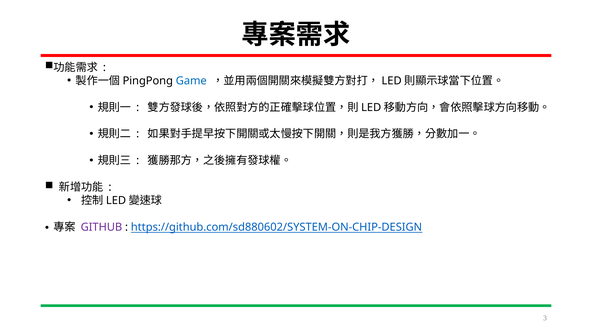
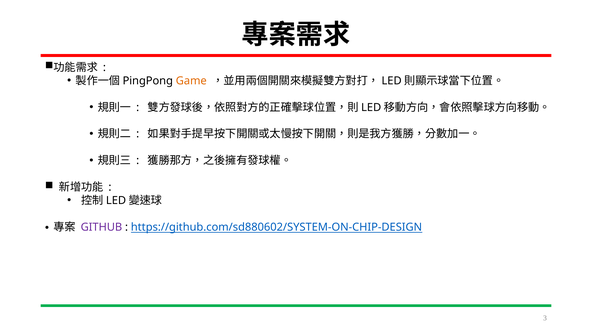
Game colour: blue -> orange
